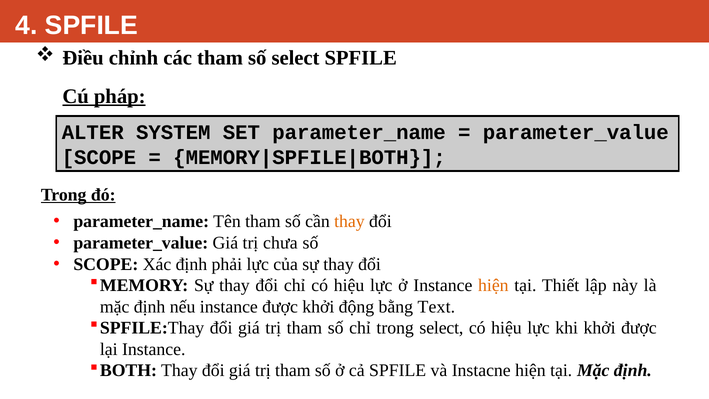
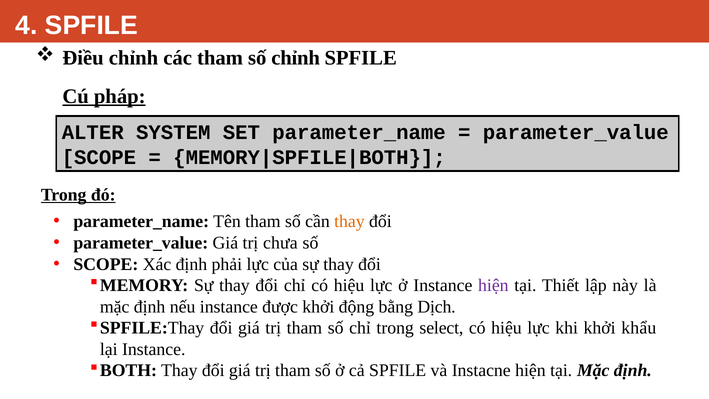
số select: select -> chỉnh
hiện at (493, 285) colour: orange -> purple
Text: Text -> Dịch
khởi được: được -> khẩu
